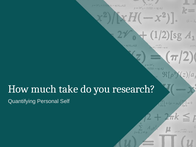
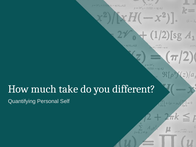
research: research -> different
